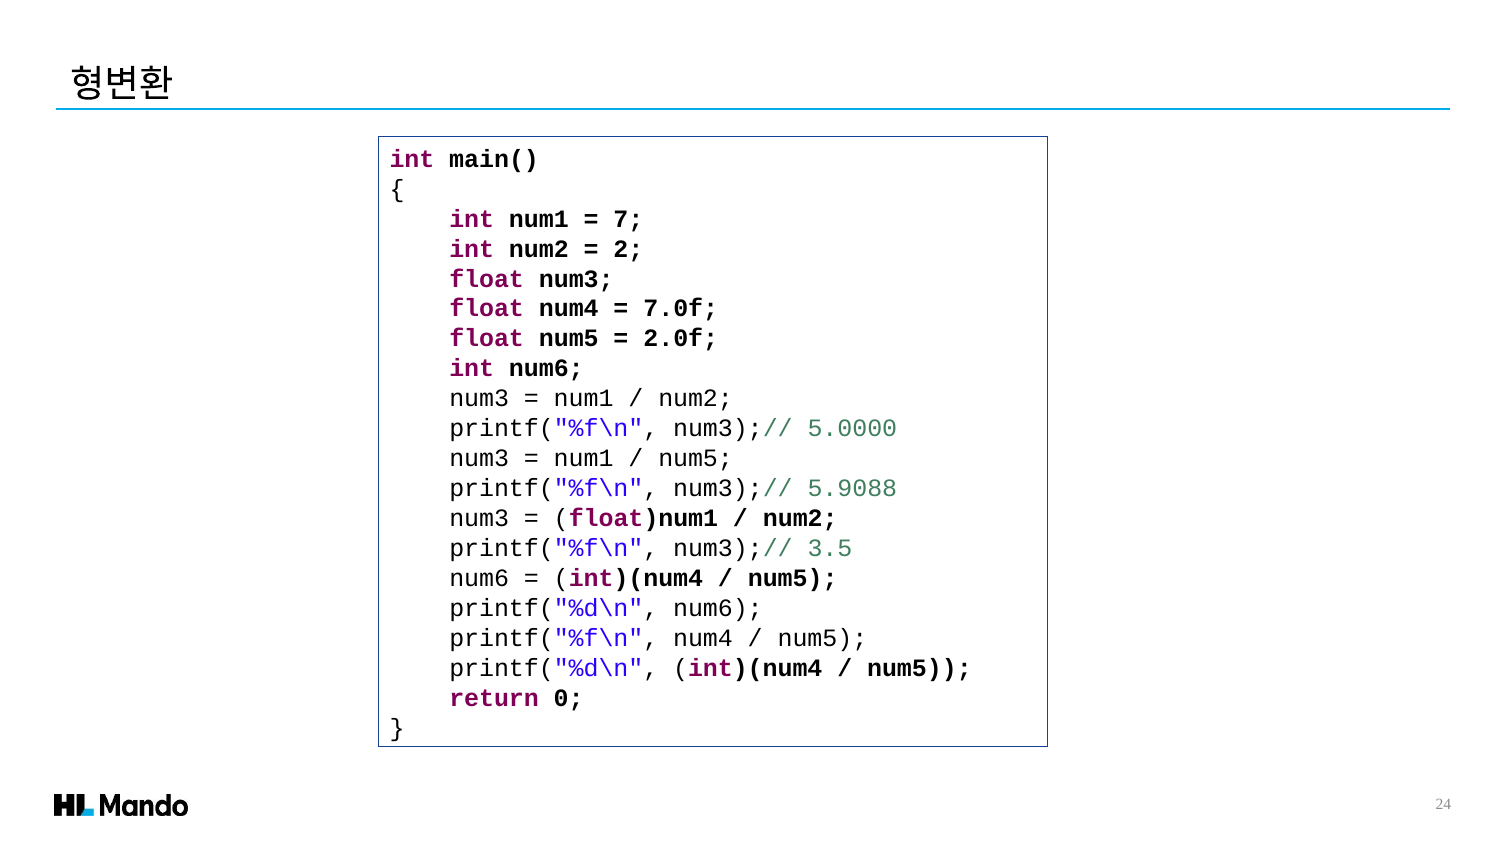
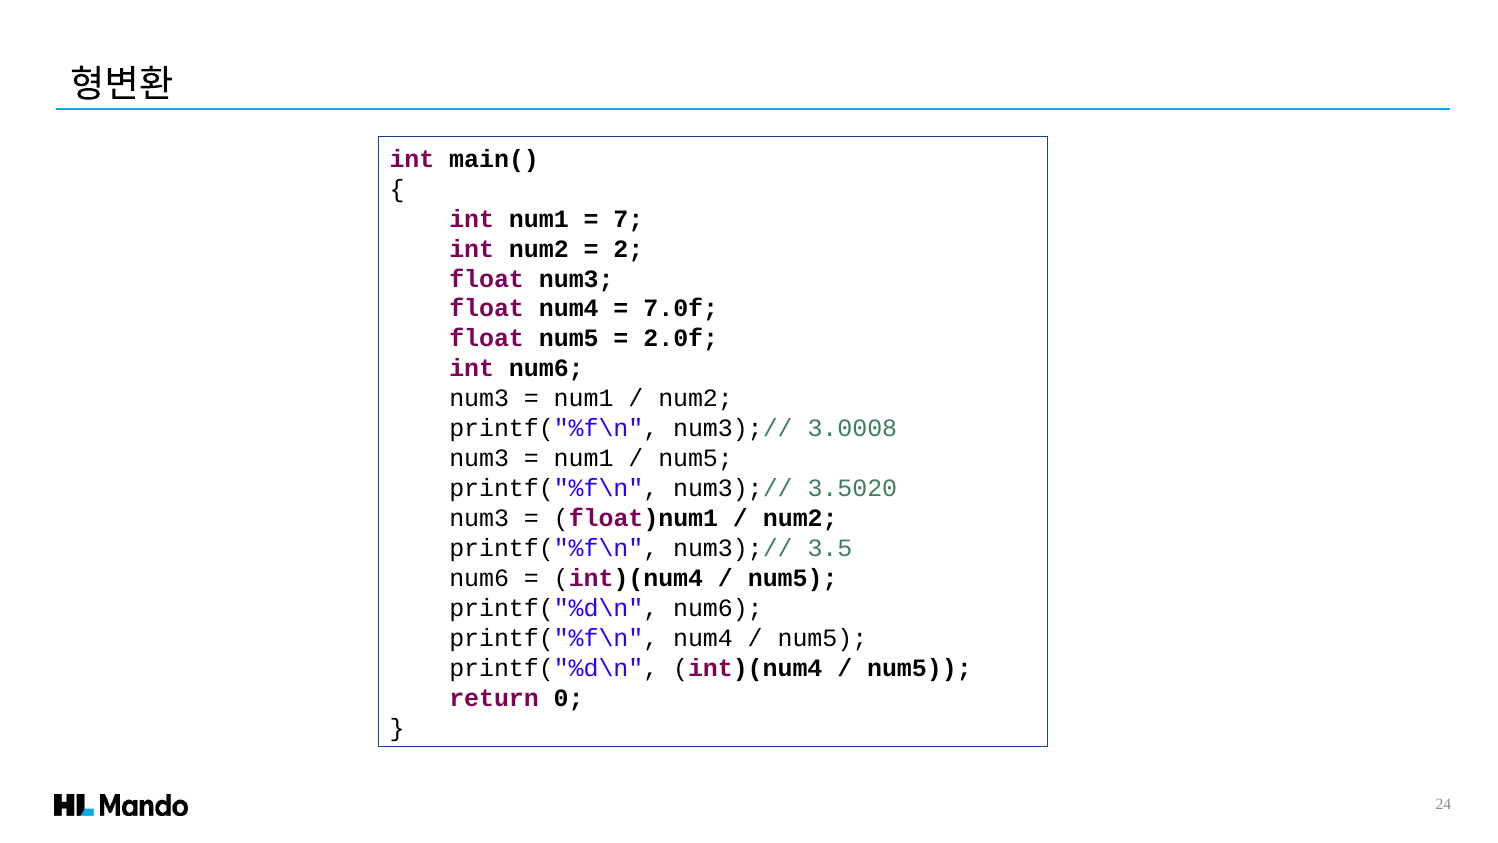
5.0000: 5.0000 -> 3.0008
5.9088: 5.9088 -> 3.5020
